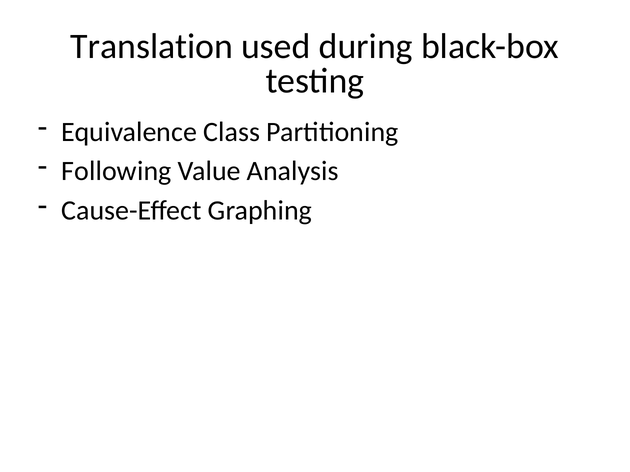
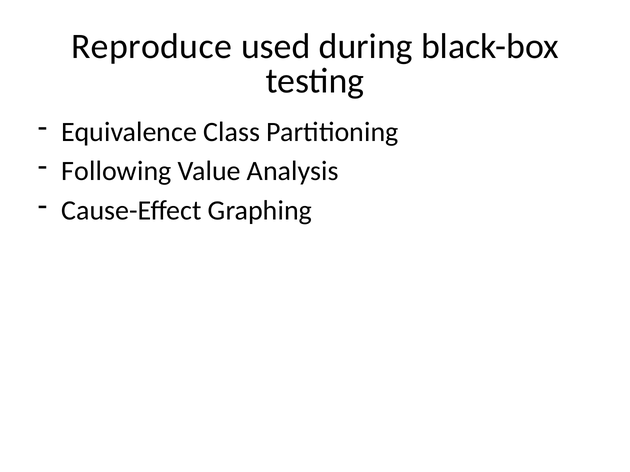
Translation: Translation -> Reproduce
